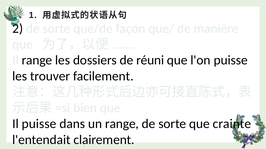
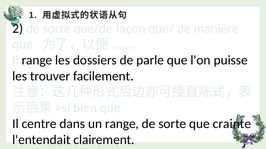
réuni: réuni -> parle
Il puisse: puisse -> centre
